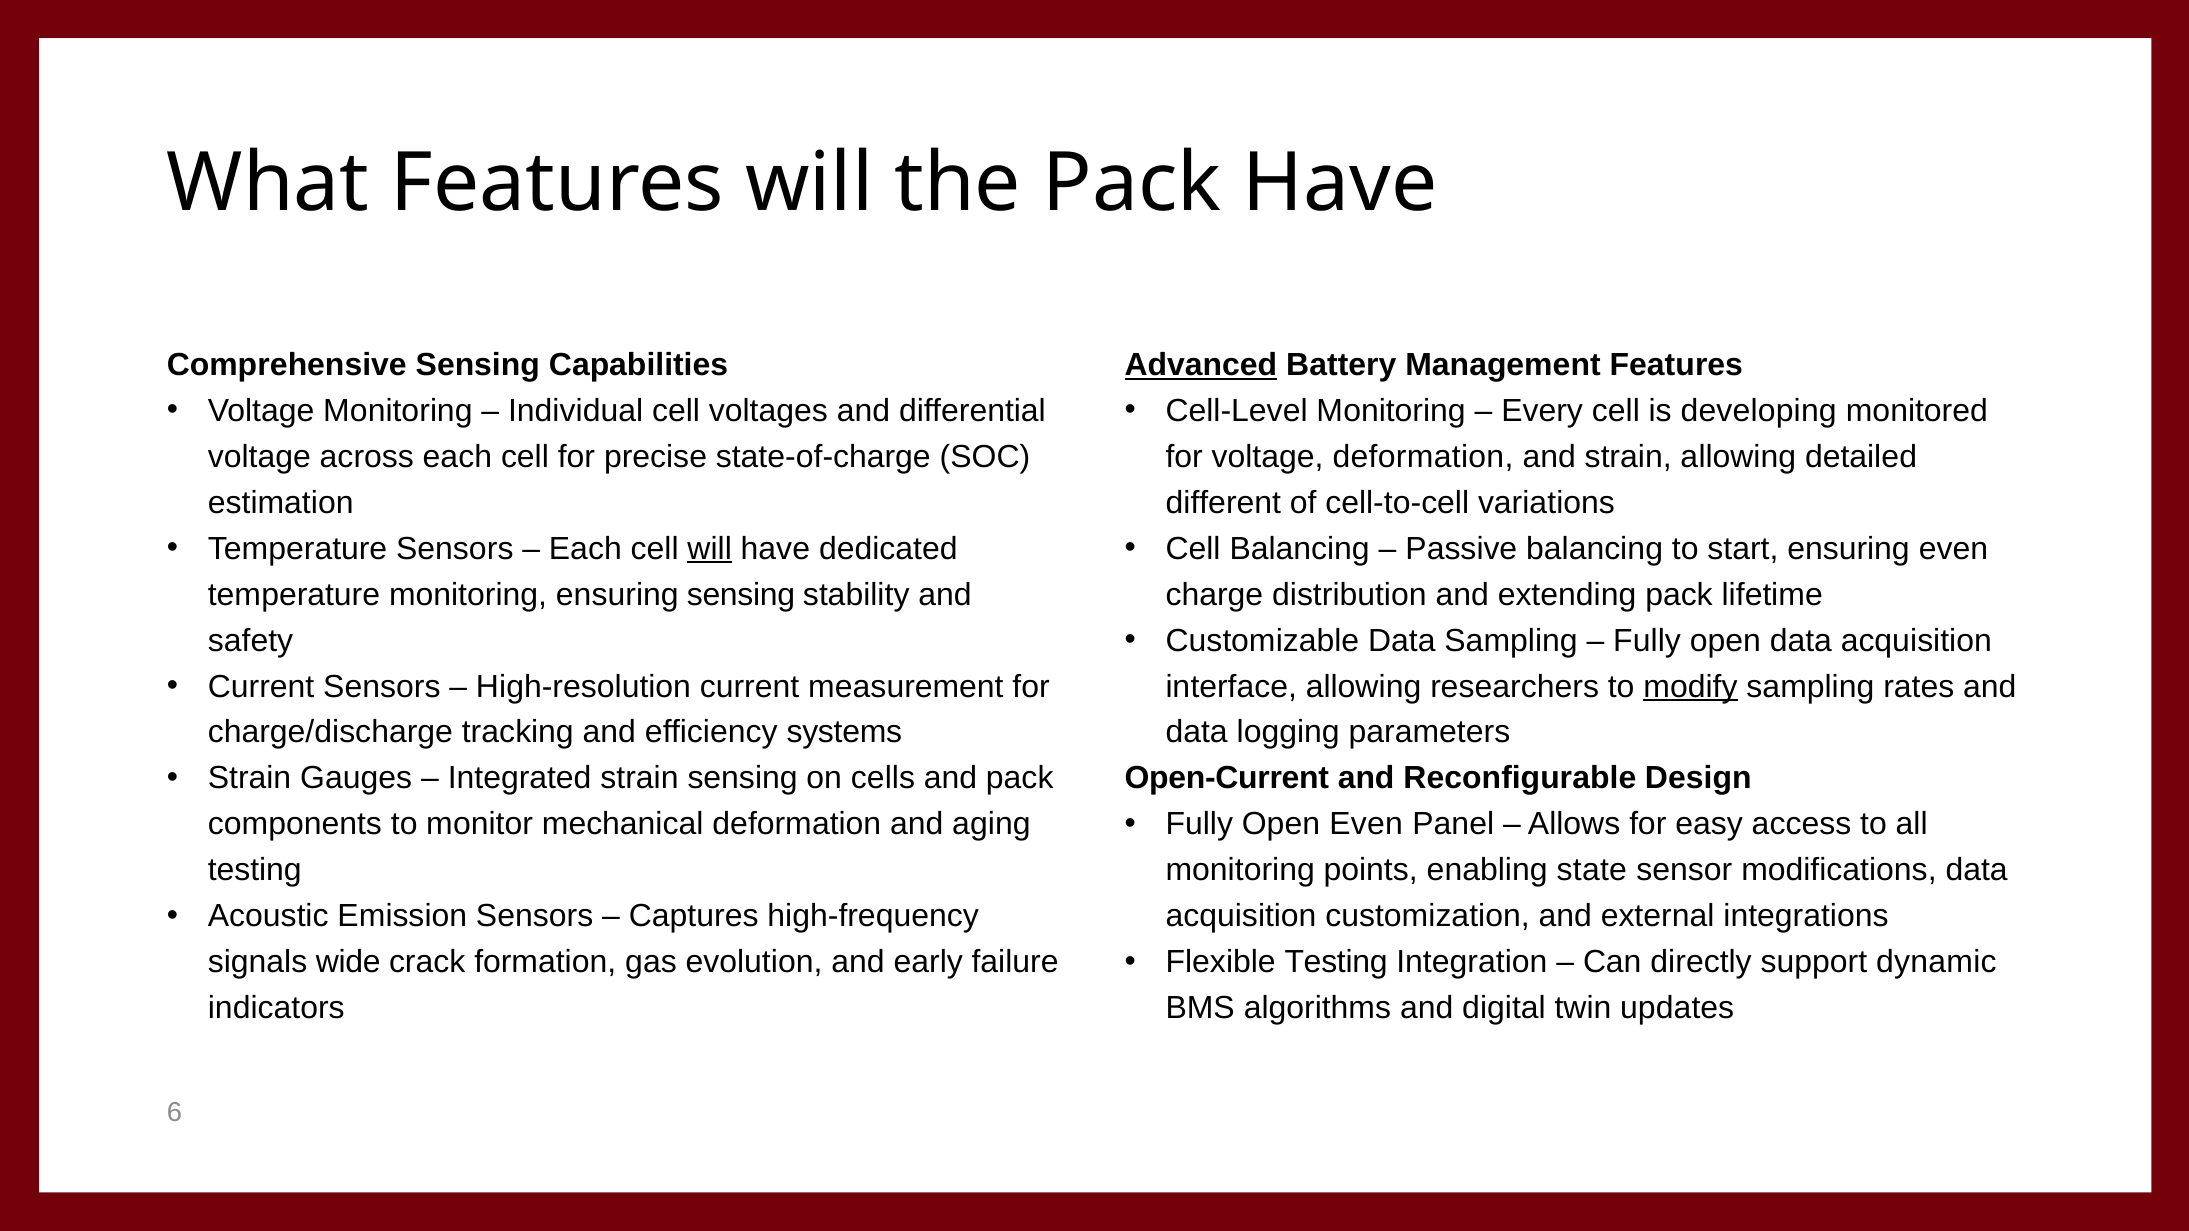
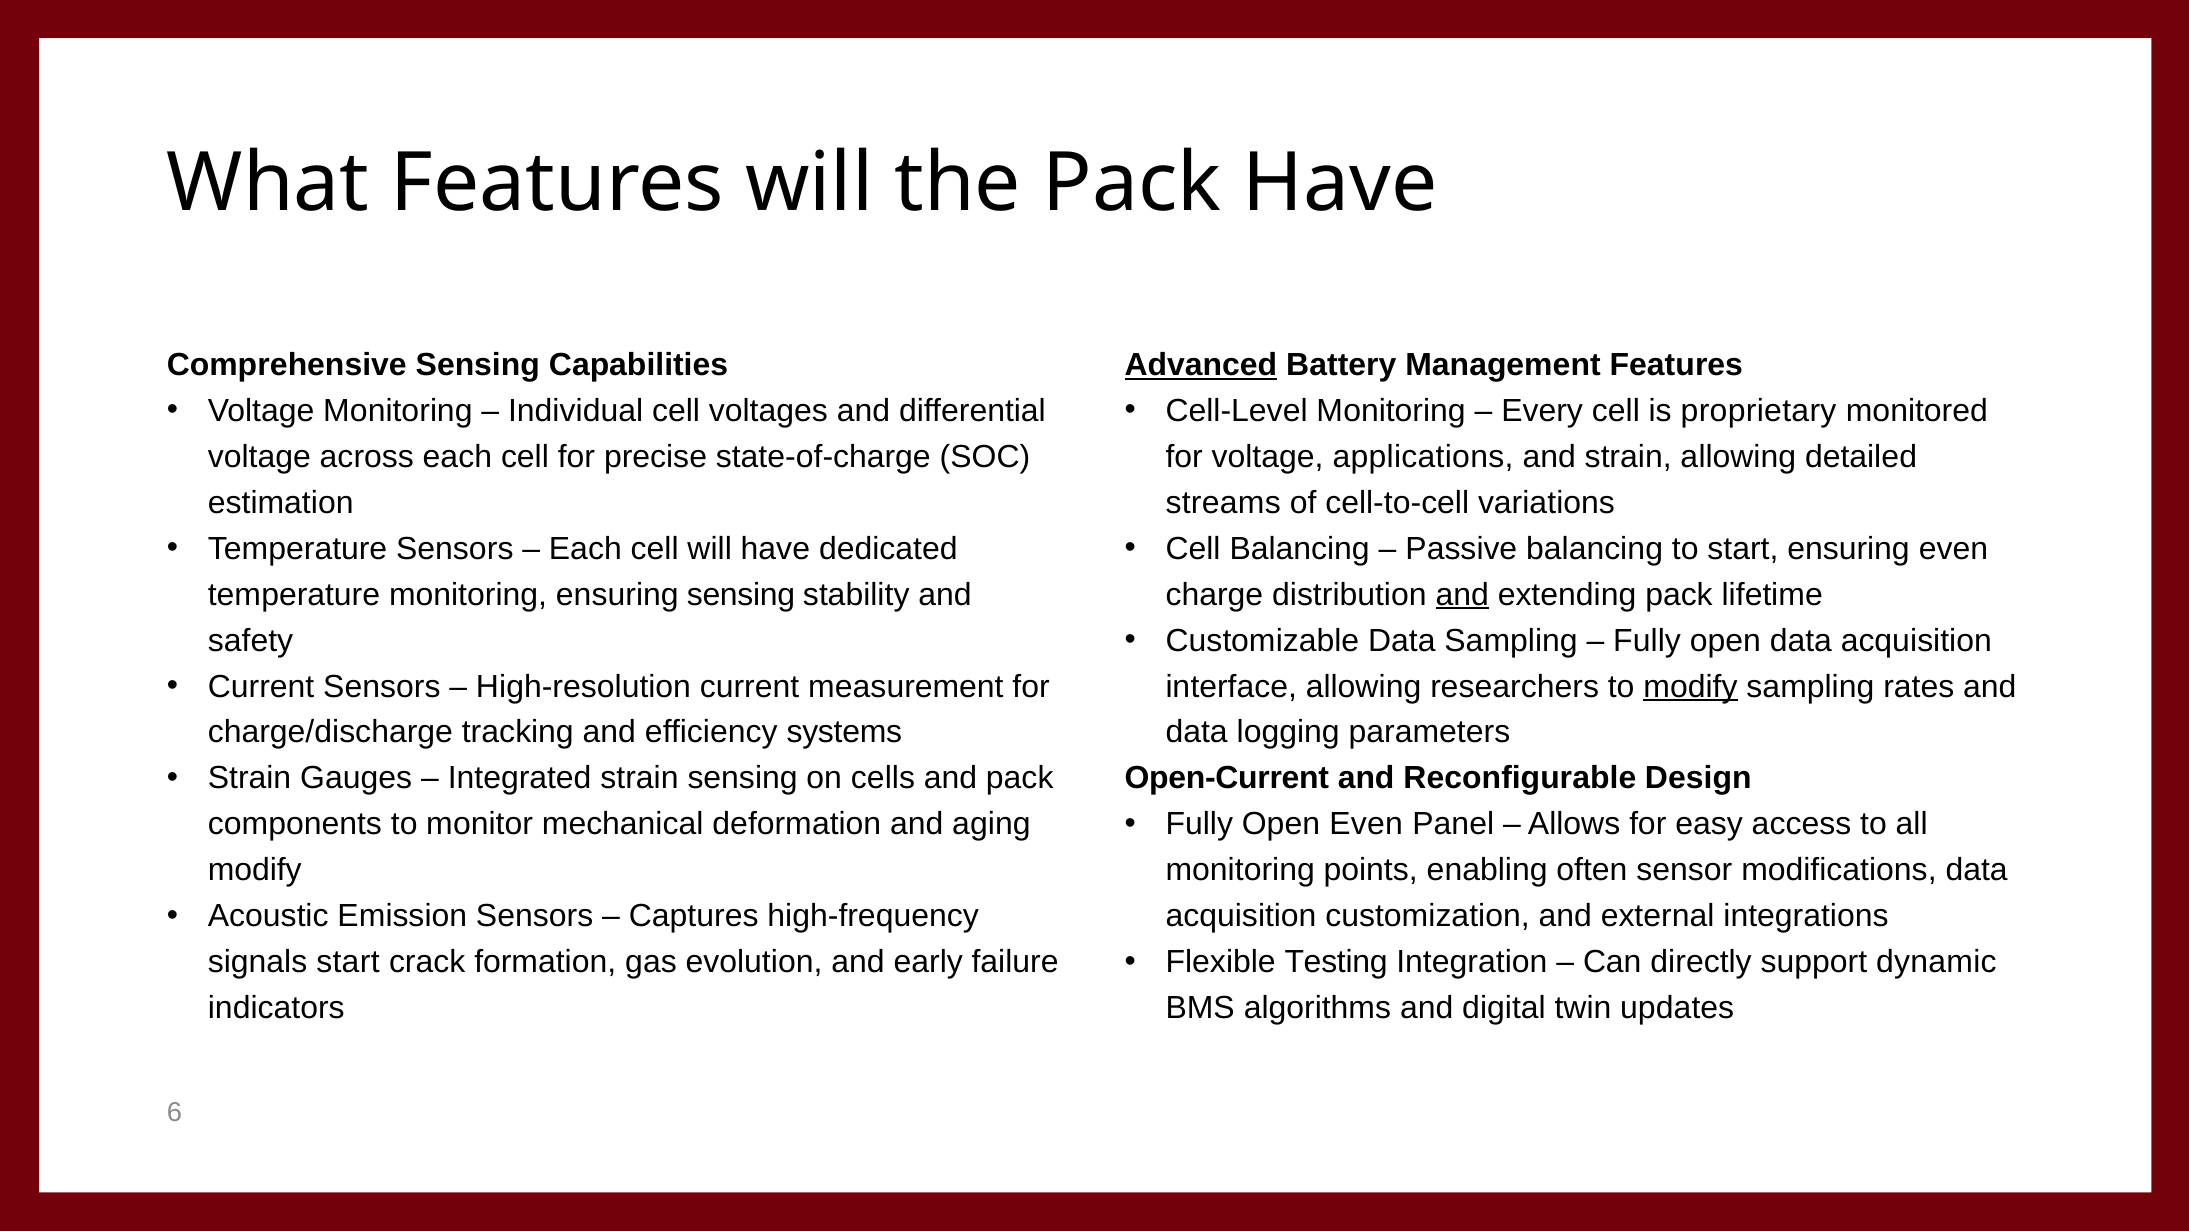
developing: developing -> proprietary
voltage deformation: deformation -> applications
different: different -> streams
will at (710, 549) underline: present -> none
and at (1462, 595) underline: none -> present
testing at (255, 871): testing -> modify
state: state -> often
signals wide: wide -> start
